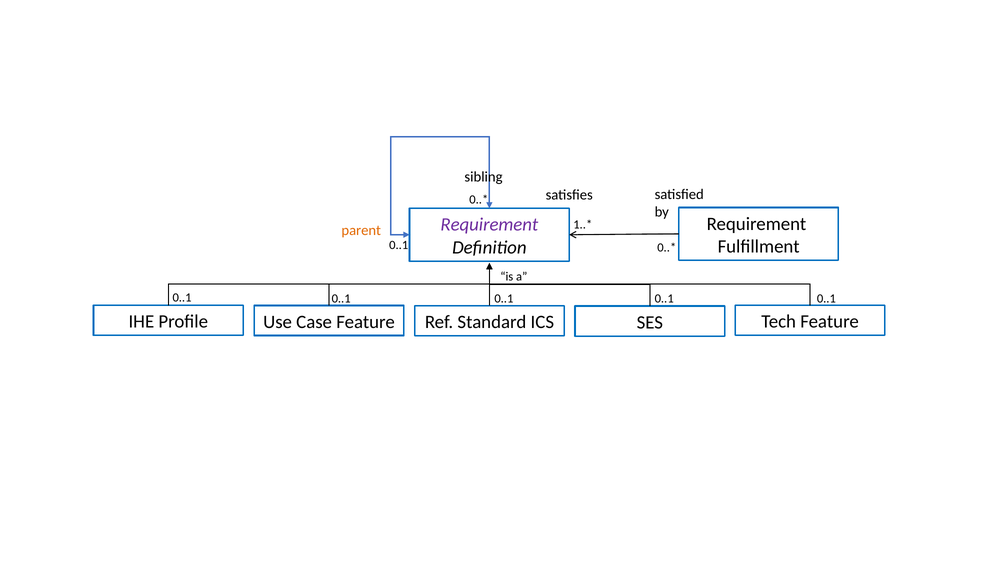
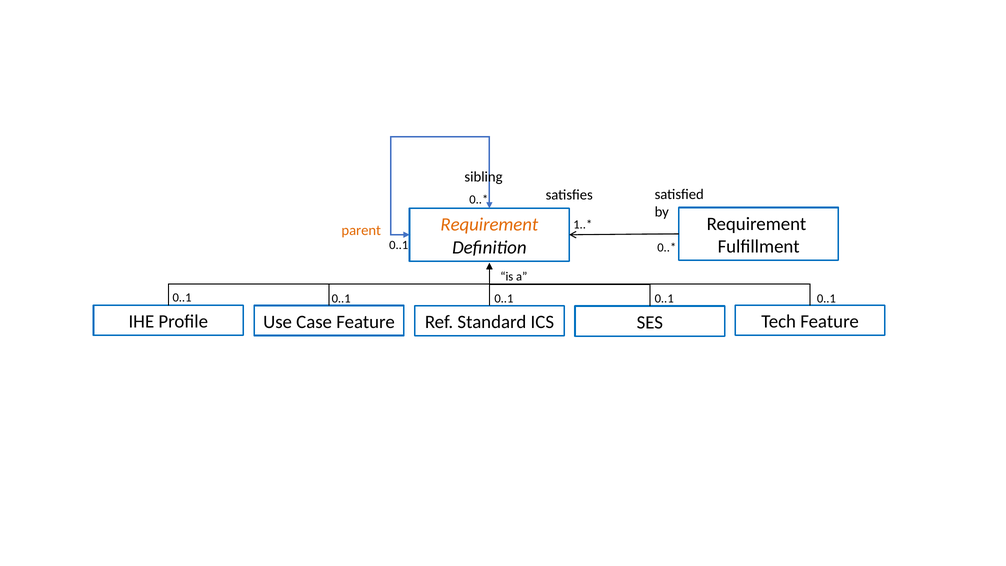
Requirement at (489, 225) colour: purple -> orange
